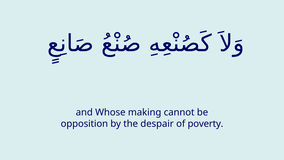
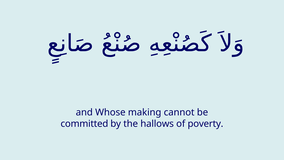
opposition: opposition -> committed
despair: despair -> hallows
